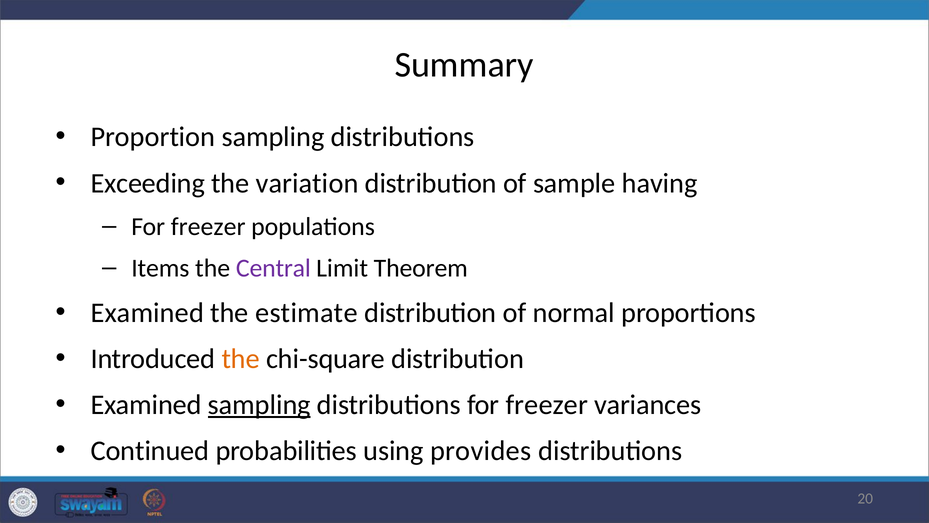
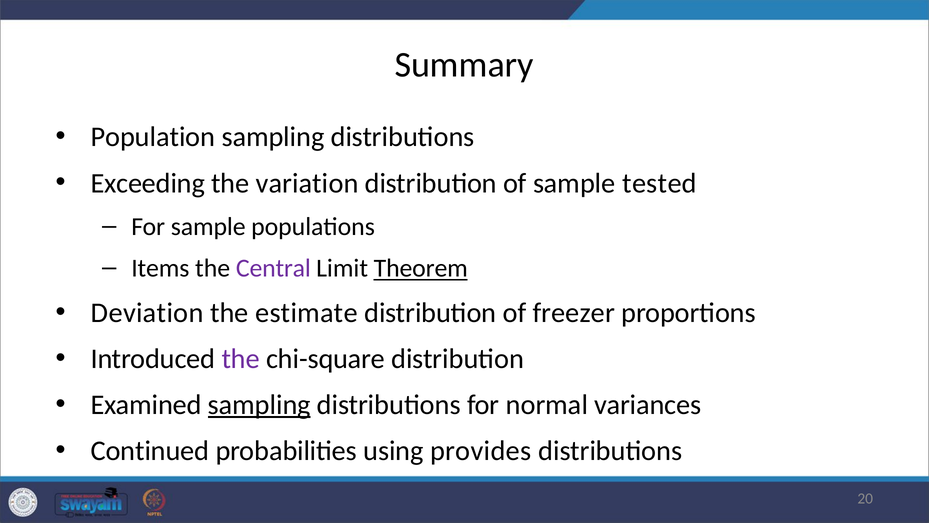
Proportion: Proportion -> Population
having: having -> tested
freezer at (208, 226): freezer -> sample
Theorem underline: none -> present
Examined at (147, 313): Examined -> Deviation
normal: normal -> freezer
the at (241, 359) colour: orange -> purple
distributions for freezer: freezer -> normal
